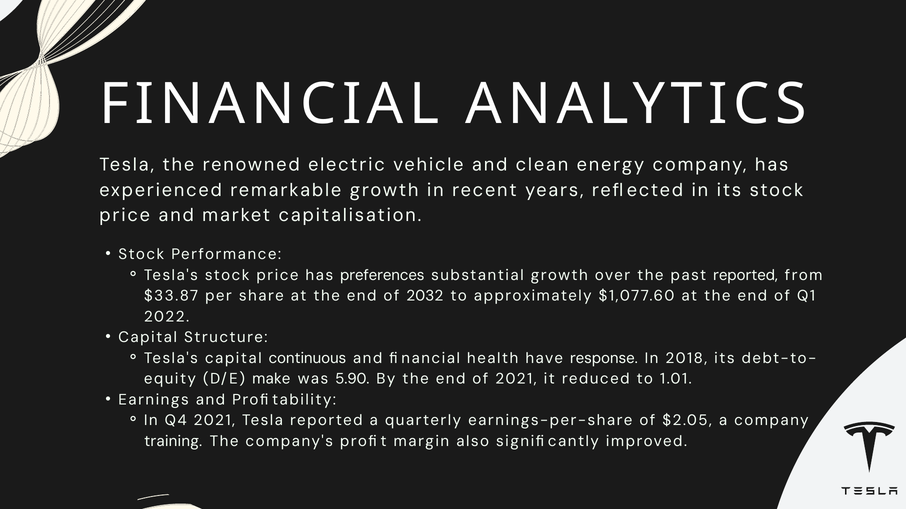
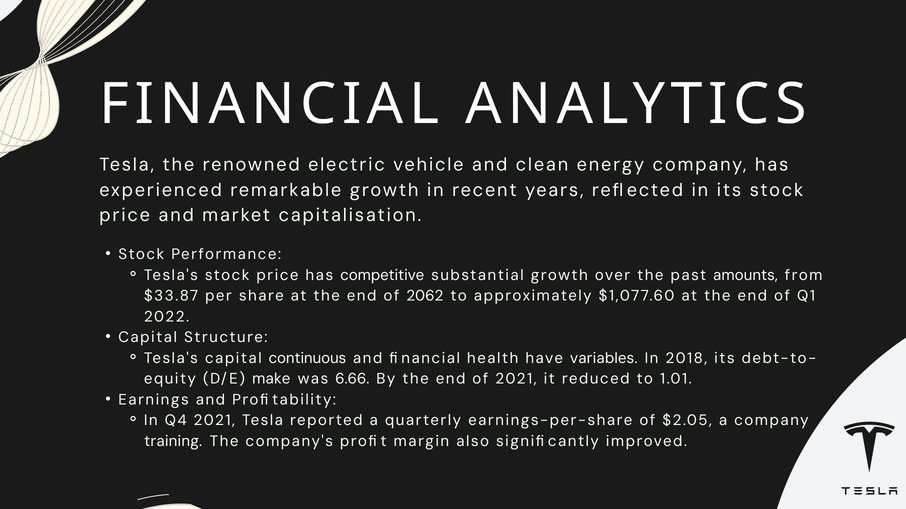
preferences: preferences -> competitive
past reported: reported -> amounts
2032: 2032 -> 2062
response: response -> variables
5.90: 5.90 -> 6.66
